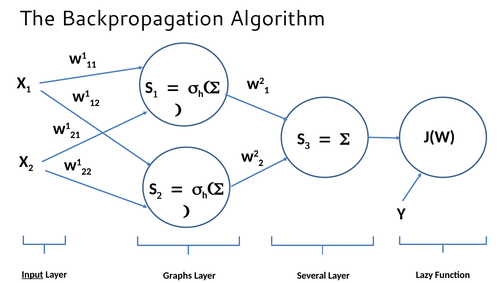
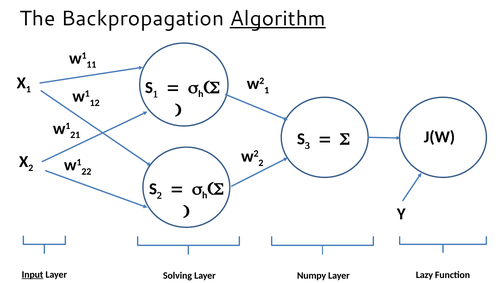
Algorithm underline: none -> present
Graphs: Graphs -> Solving
Several: Several -> Numpy
